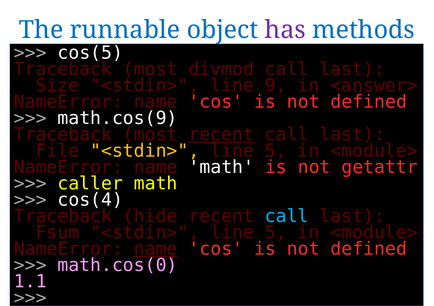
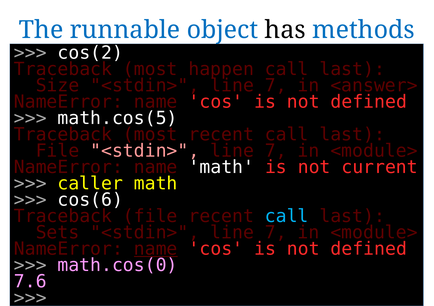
has colour: purple -> black
cos(5: cos(5 -> cos(2
divmod: divmod -> happen
9 at (276, 85): 9 -> 7
math.cos(9: math.cos(9 -> math.cos(5
recent at (221, 134) underline: present -> none
<stdin> at (145, 151) colour: yellow -> pink
5 at (276, 151): 5 -> 7
getattr: getattr -> current
cos(4: cos(4 -> cos(6
Traceback hide: hide -> file
Fsum: Fsum -> Sets
5 at (276, 232): 5 -> 7
1.1: 1.1 -> 7.6
